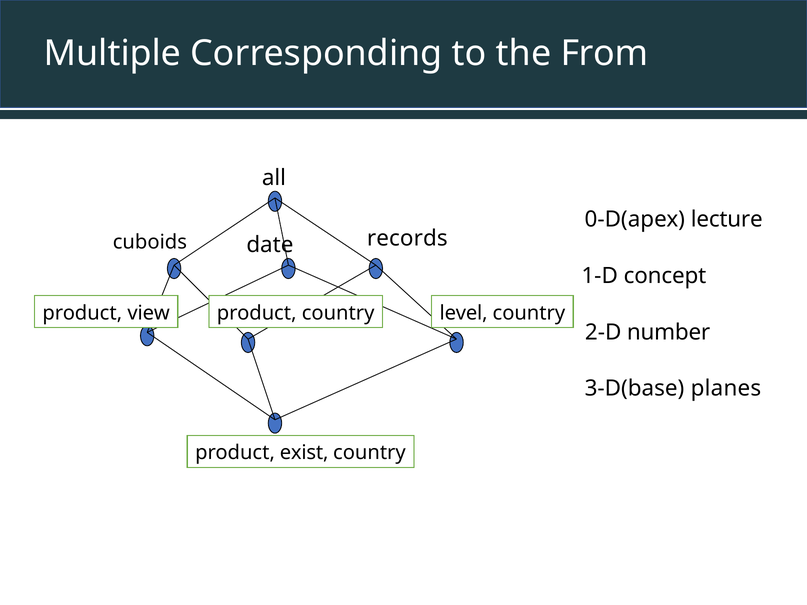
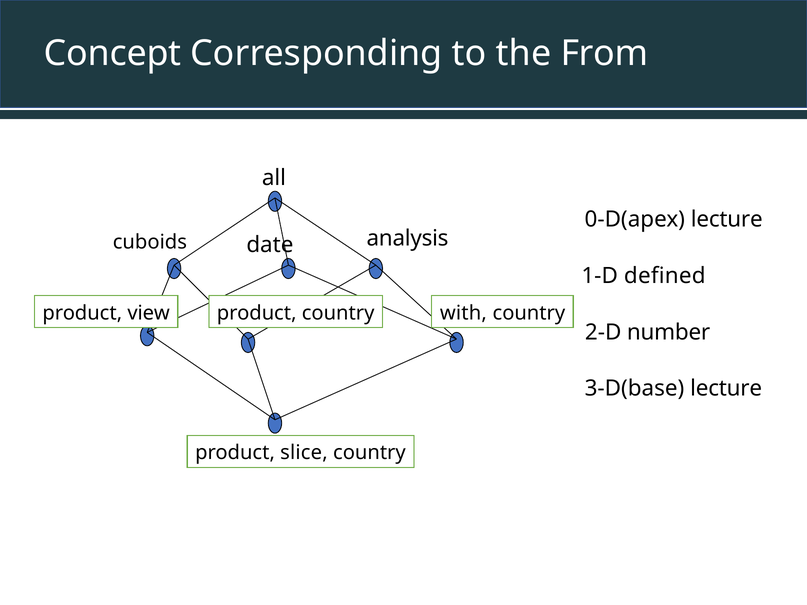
Multiple: Multiple -> Concept
records: records -> analysis
concept: concept -> defined
level: level -> with
3-D(base planes: planes -> lecture
exist: exist -> slice
